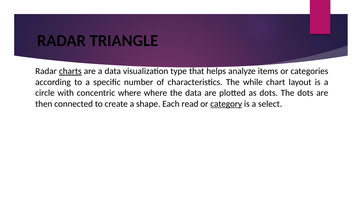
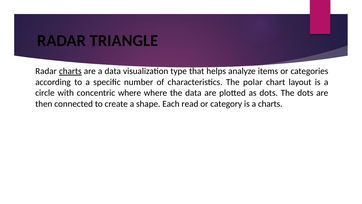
while: while -> polar
category underline: present -> none
a select: select -> charts
